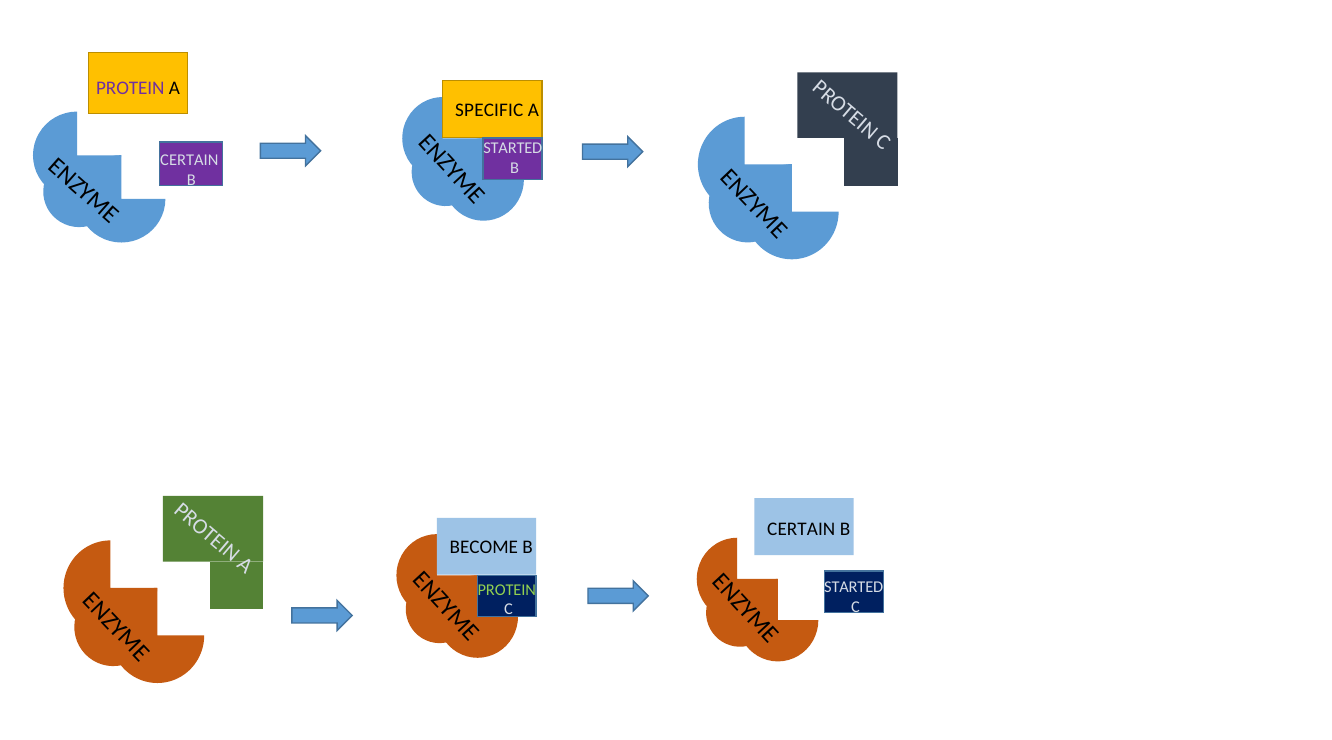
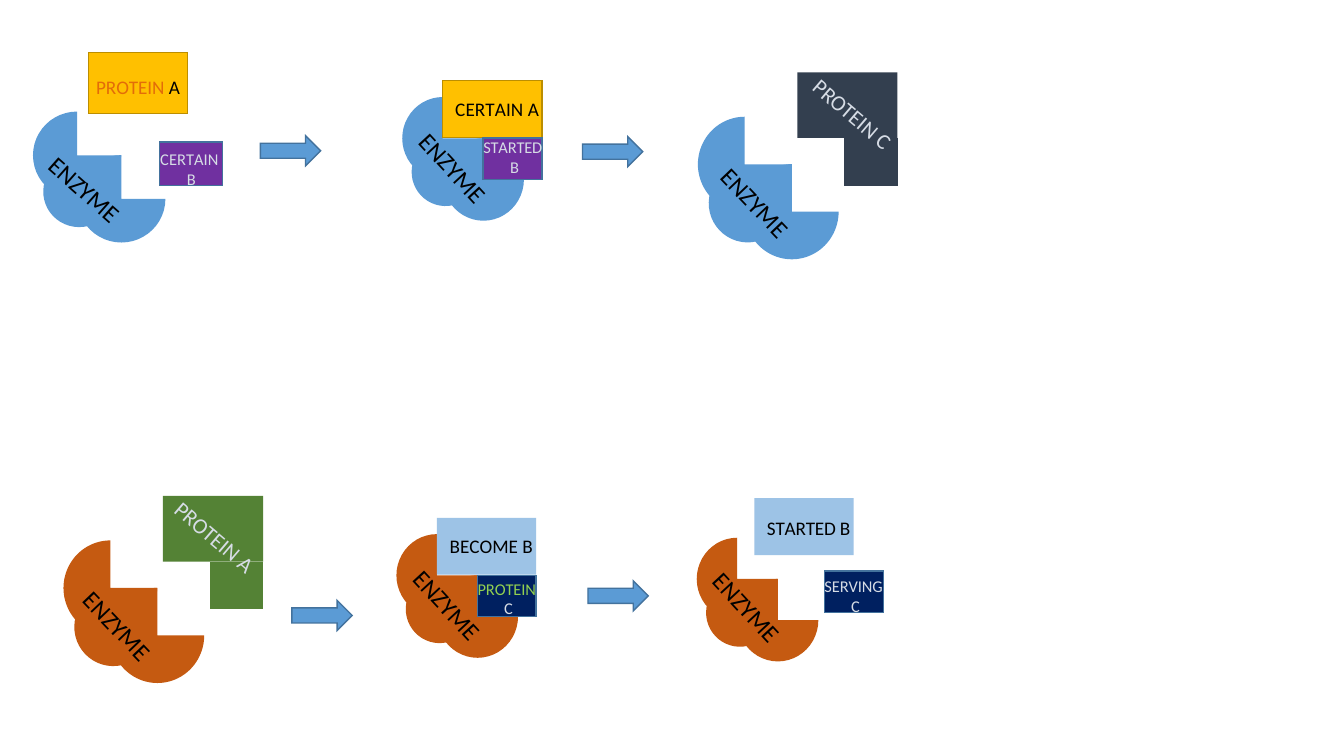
PROTEIN at (130, 88) colour: purple -> orange
SPECIFIC at (489, 110): SPECIFIC -> CERTAIN
CERTAIN at (801, 529): CERTAIN -> STARTED
STARTED at (854, 587): STARTED -> SERVING
